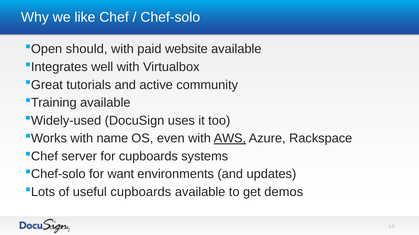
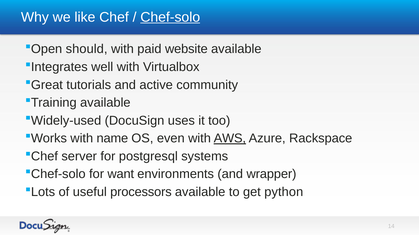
Chef-solo underline: none -> present
for cupboards: cupboards -> postgresql
updates: updates -> wrapper
useful cupboards: cupboards -> processors
demos: demos -> python
